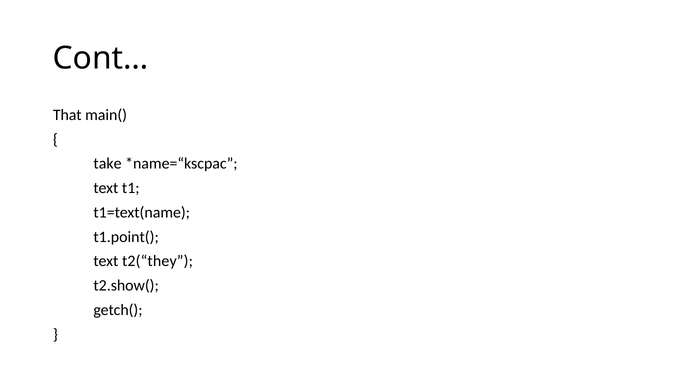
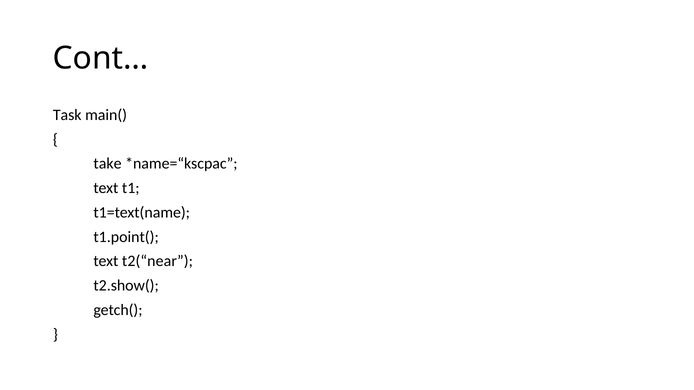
That: That -> Task
t2(“they: t2(“they -> t2(“near
